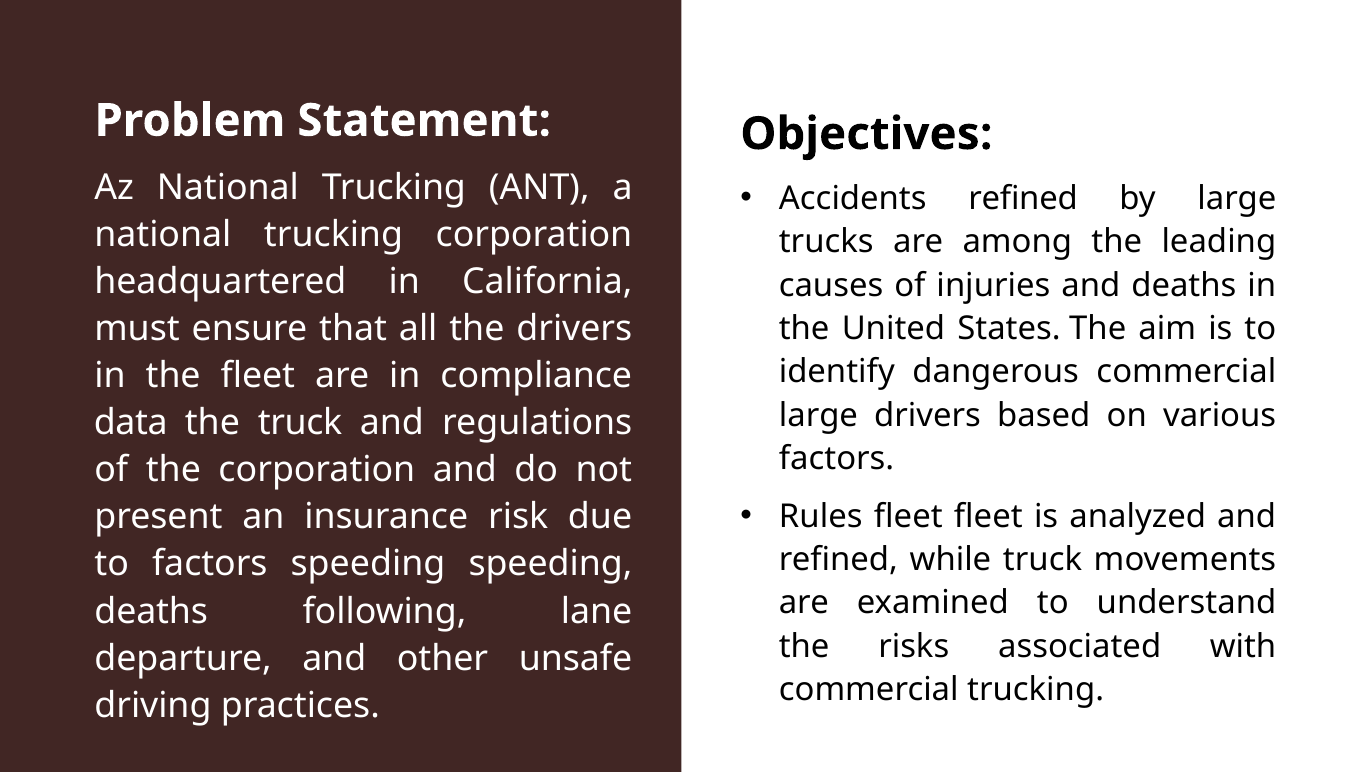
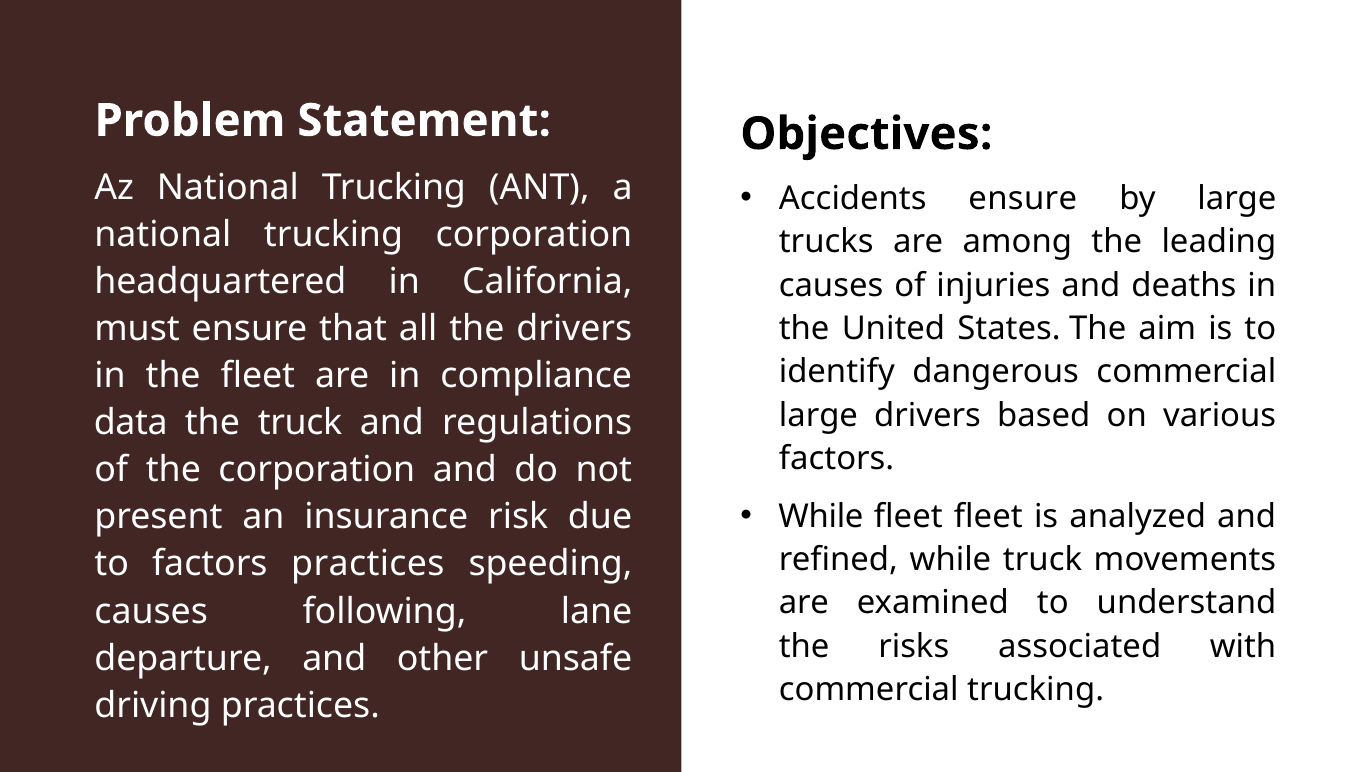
Accidents refined: refined -> ensure
Rules at (821, 516): Rules -> While
factors speeding: speeding -> practices
deaths at (151, 611): deaths -> causes
